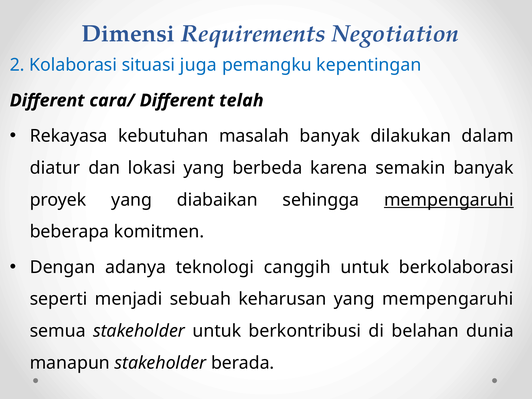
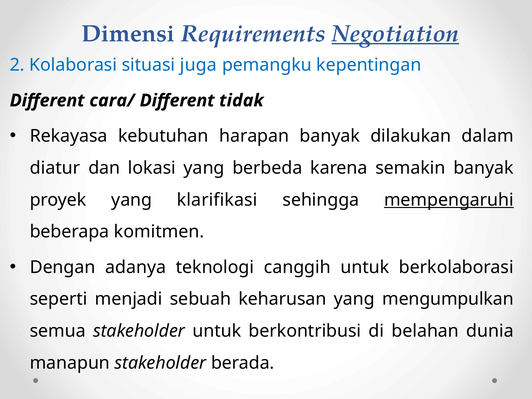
Negotiation underline: none -> present
telah: telah -> tidak
masalah: masalah -> harapan
diabaikan: diabaikan -> klarifikasi
yang mempengaruhi: mempengaruhi -> mengumpulkan
